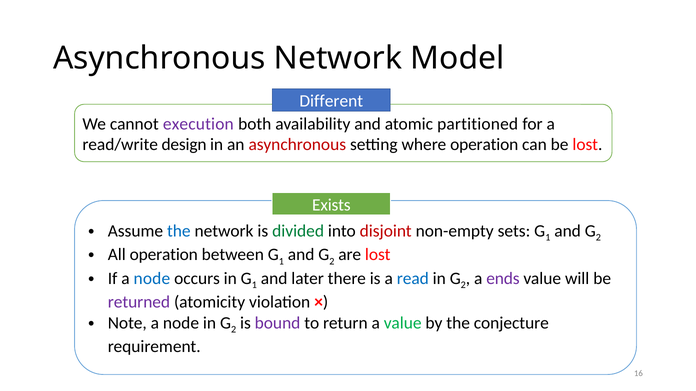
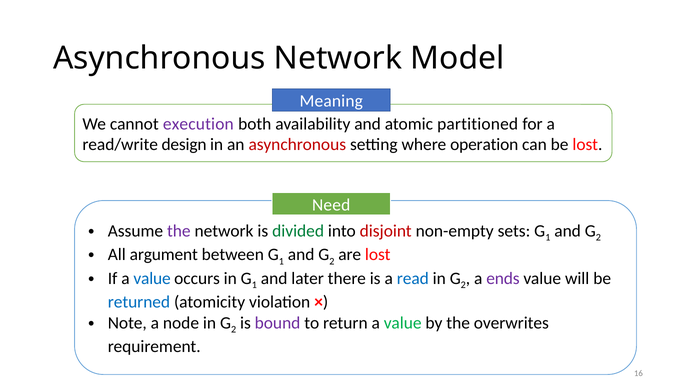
Different: Different -> Meaning
Exists: Exists -> Need
the at (179, 231) colour: blue -> purple
All operation: operation -> argument
If a node: node -> value
returned colour: purple -> blue
conjecture: conjecture -> overwrites
